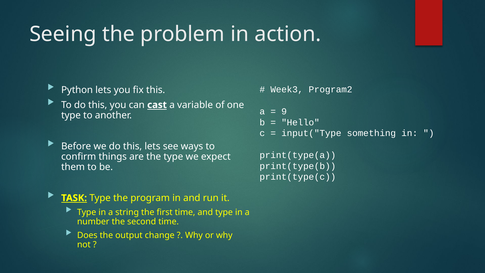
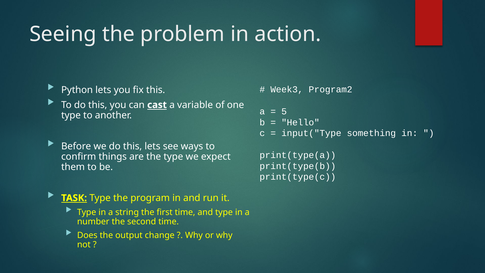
9: 9 -> 5
